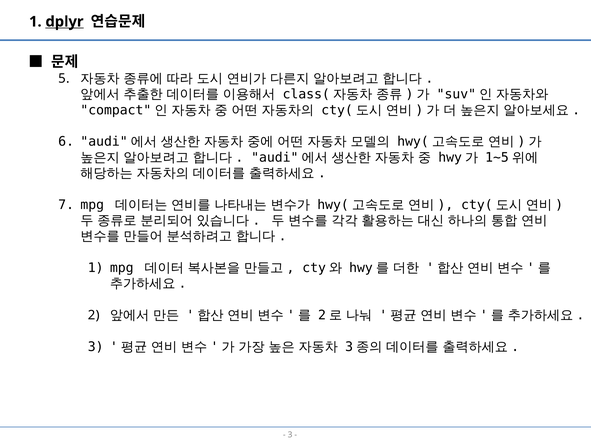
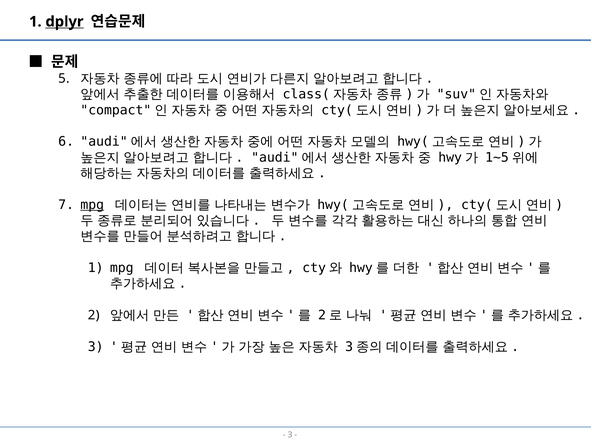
mpg at (92, 204) underline: none -> present
